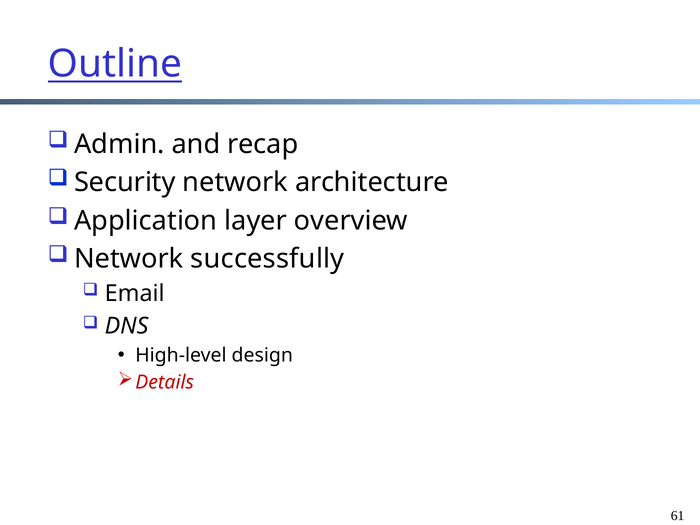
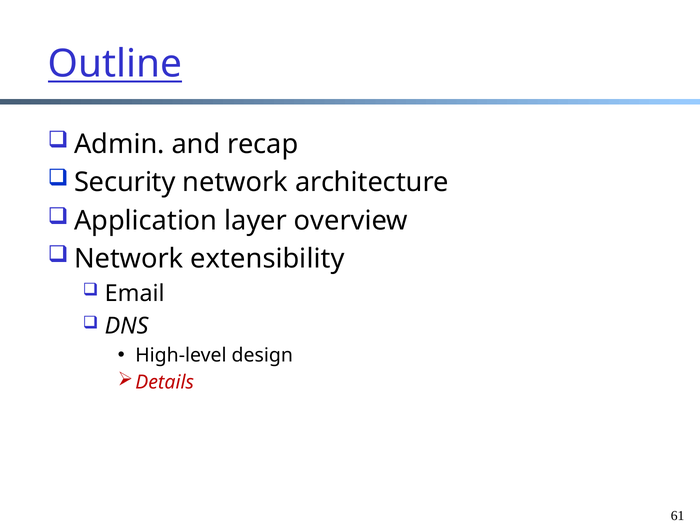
successfully: successfully -> extensibility
